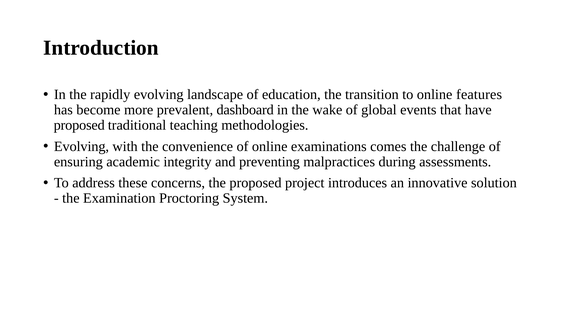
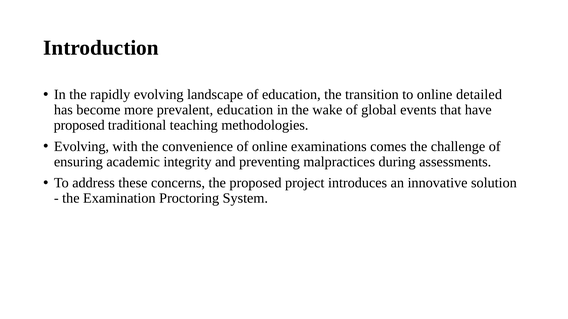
features: features -> detailed
prevalent dashboard: dashboard -> education
